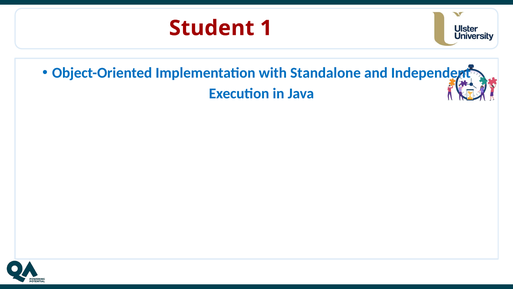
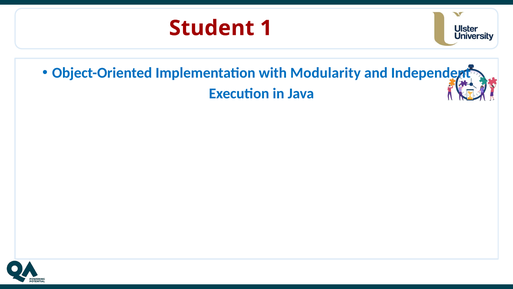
Standalone: Standalone -> Modularity
